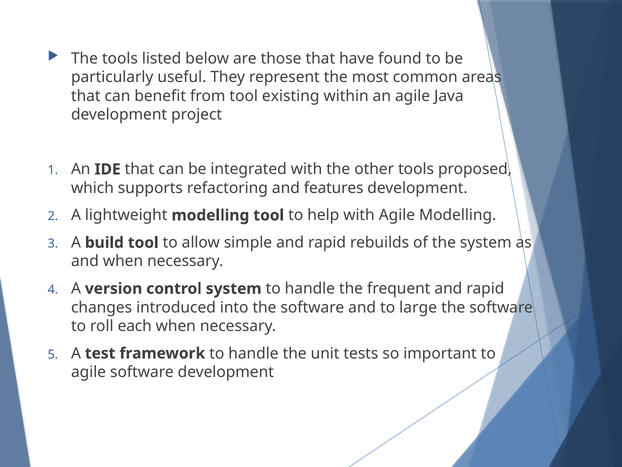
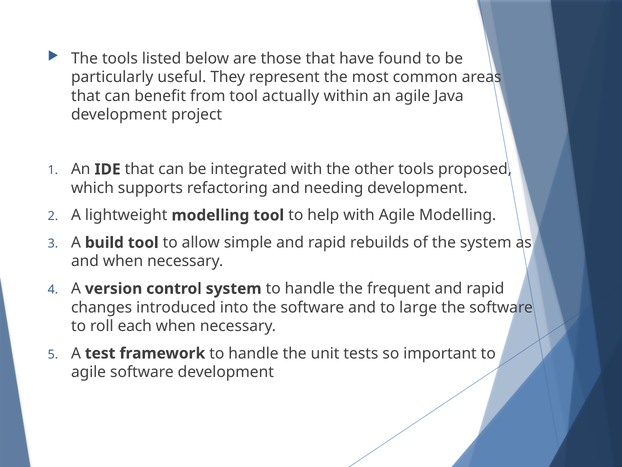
existing: existing -> actually
features: features -> needing
